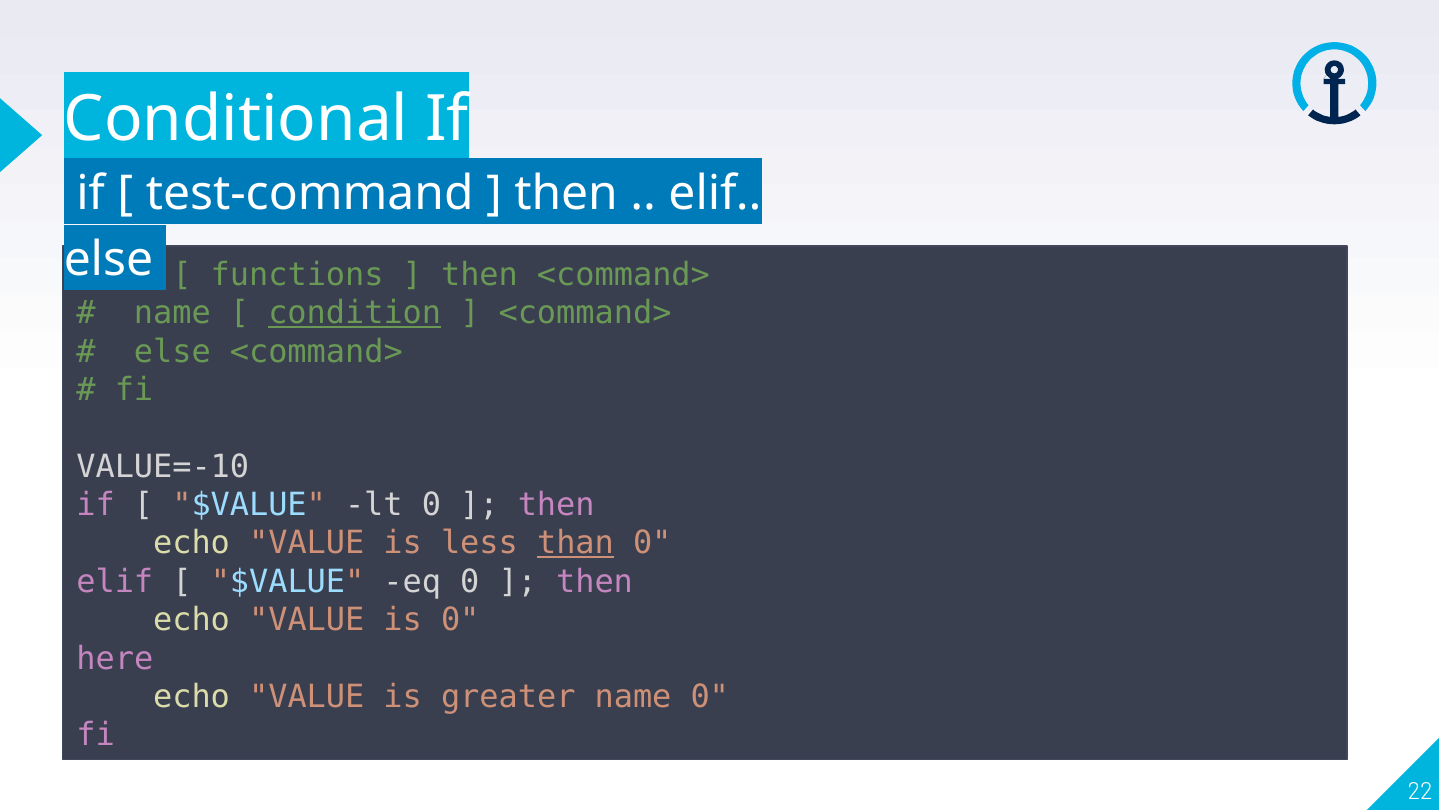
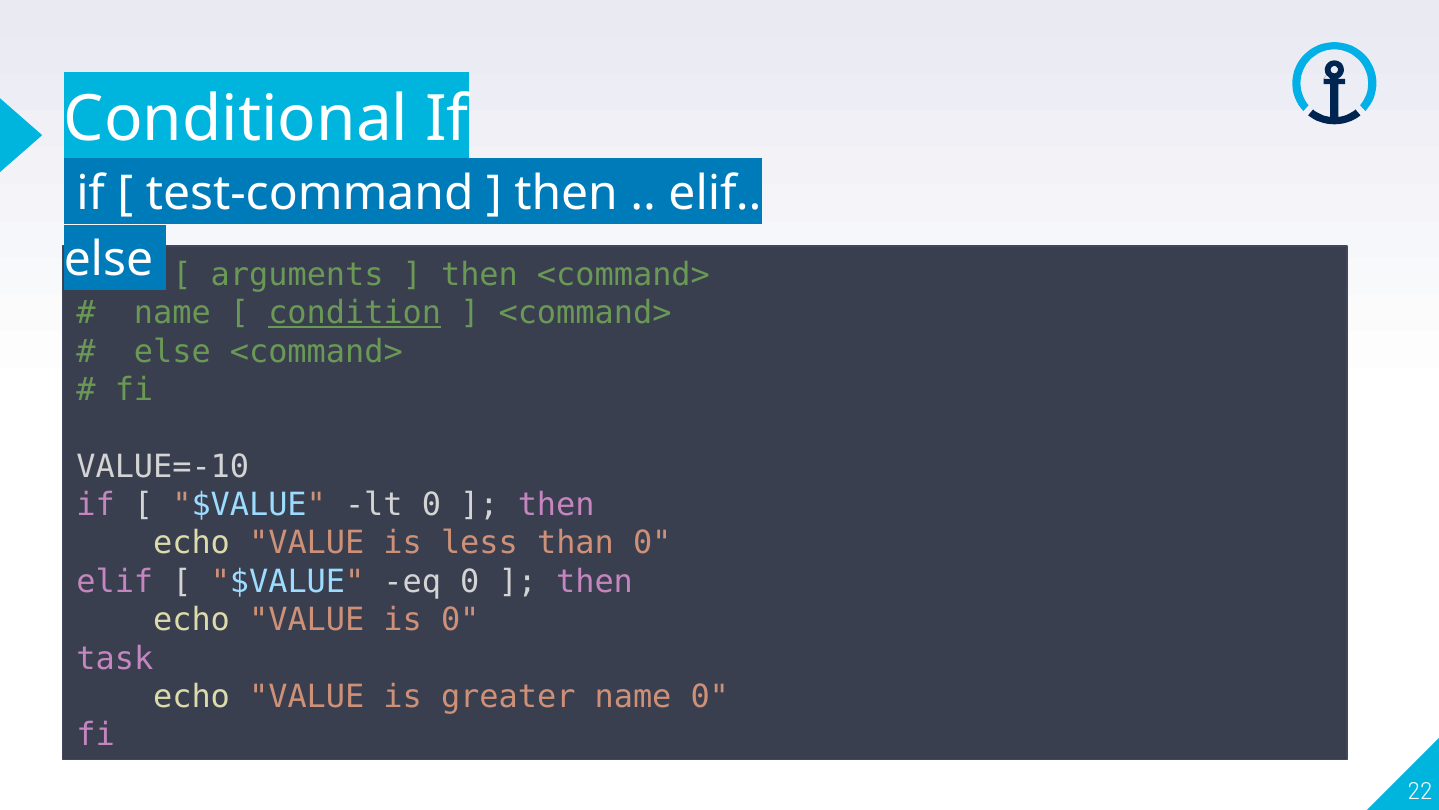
functions: functions -> arguments
than underline: present -> none
here: here -> task
